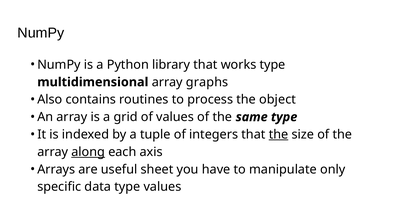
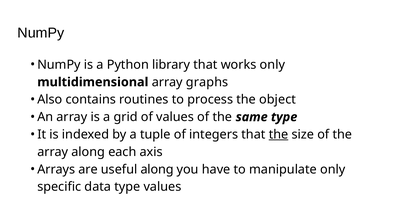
works type: type -> only
along at (88, 152) underline: present -> none
useful sheet: sheet -> along
